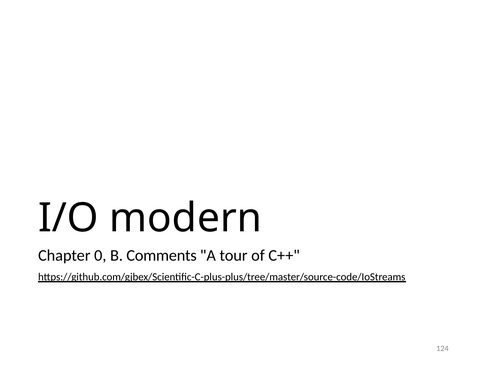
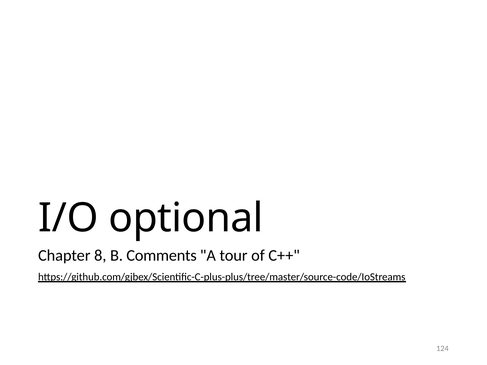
modern: modern -> optional
0: 0 -> 8
